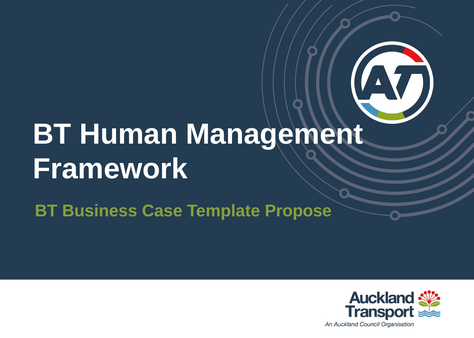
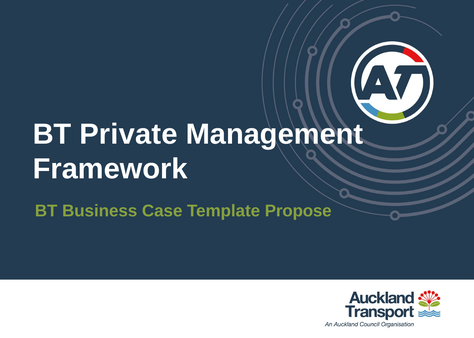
Human: Human -> Private
